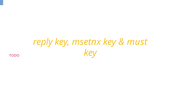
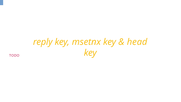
must: must -> head
